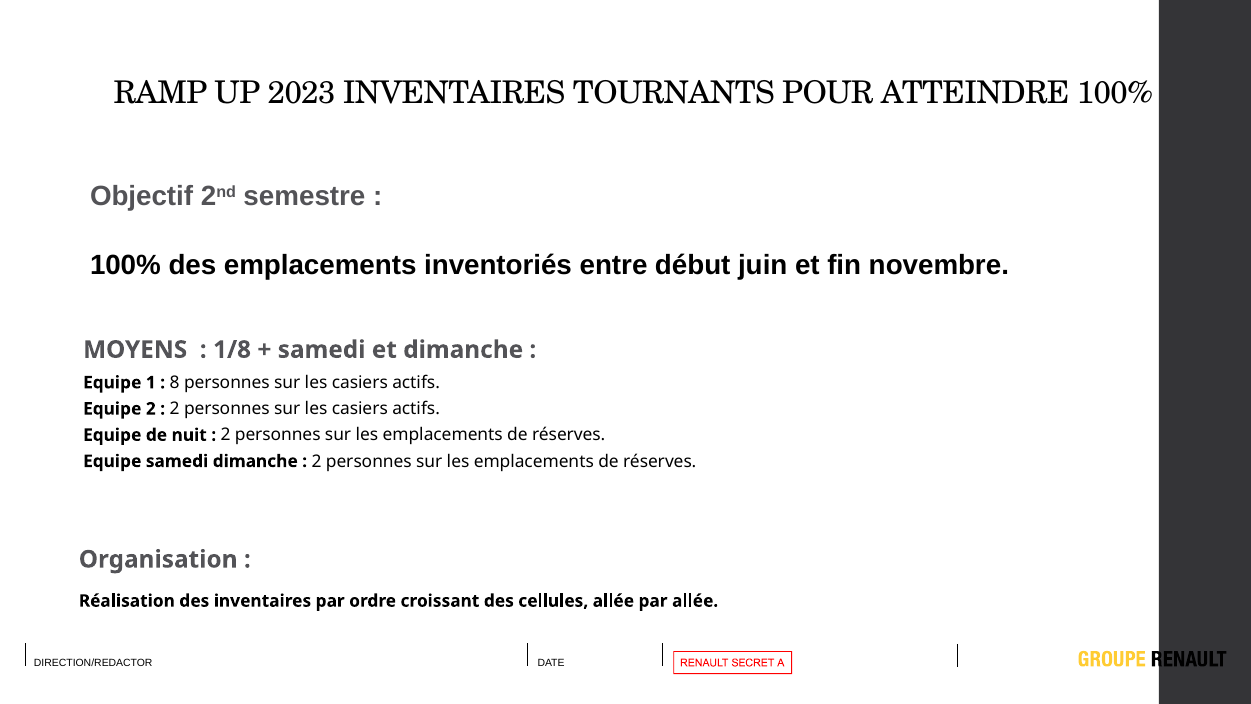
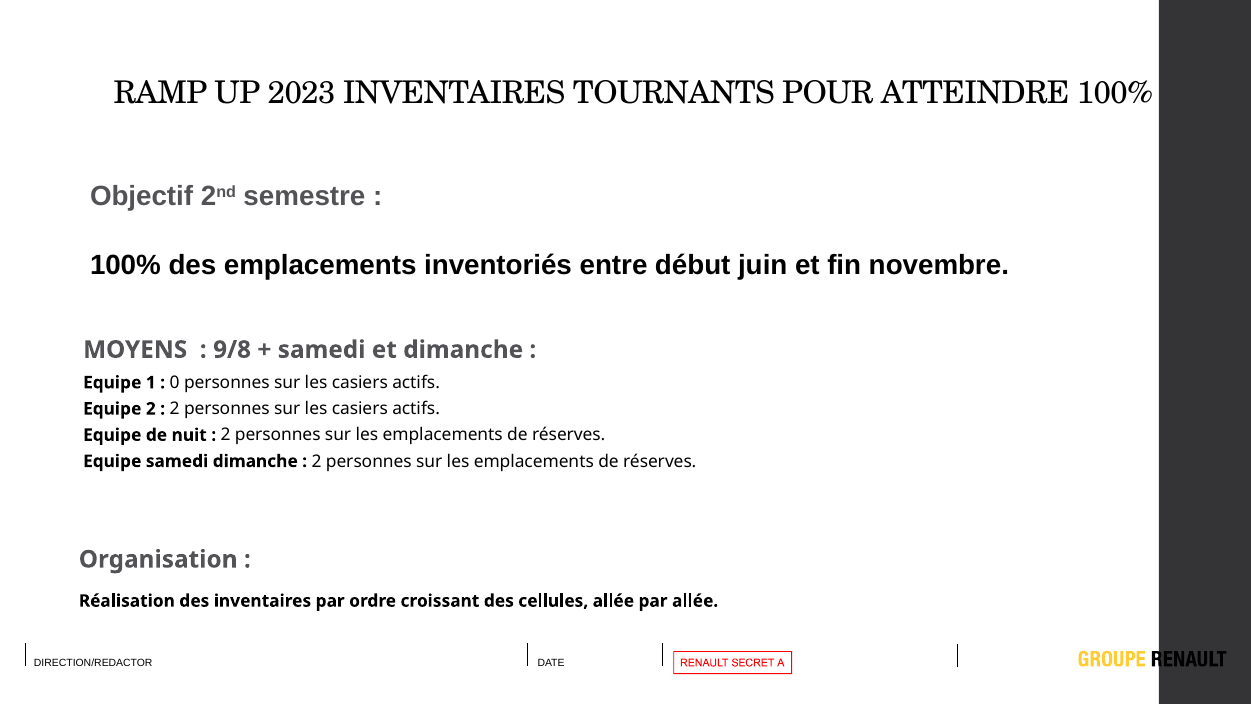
1/8: 1/8 -> 9/8
8: 8 -> 0
